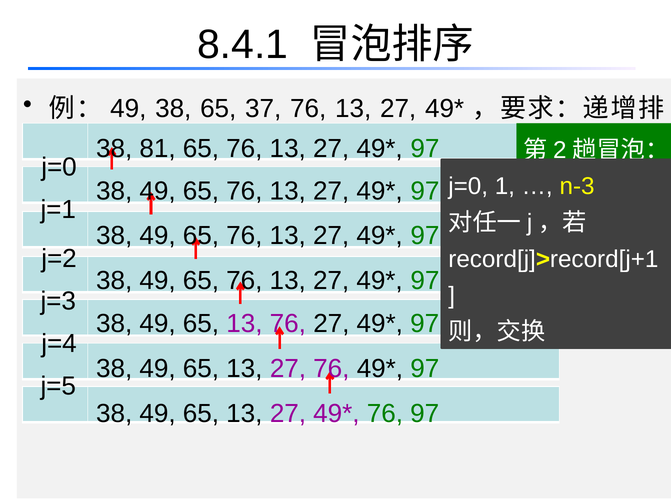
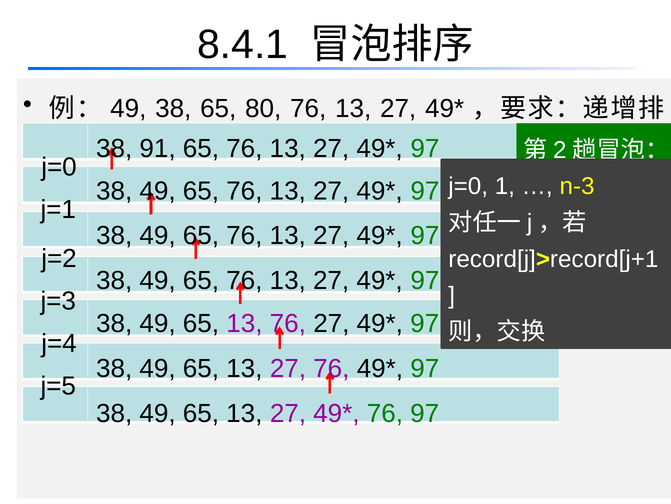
37: 37 -> 80
81: 81 -> 91
